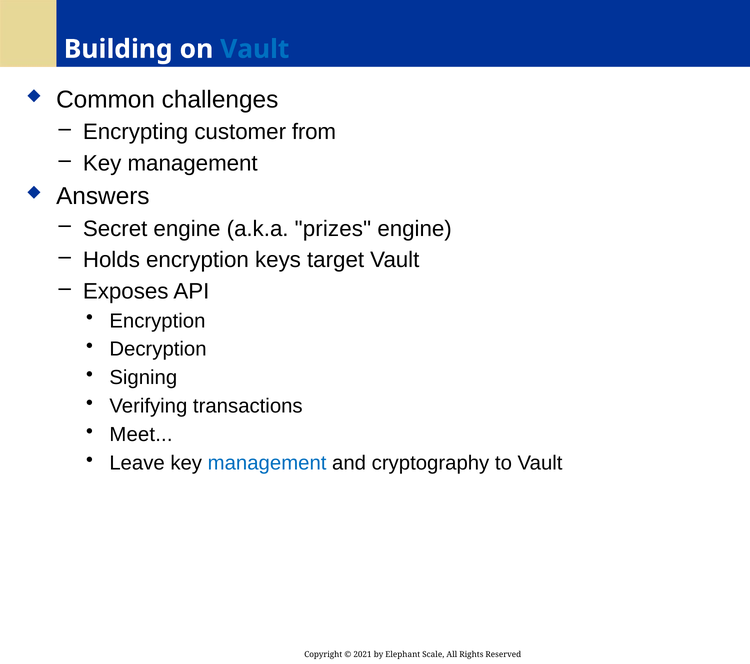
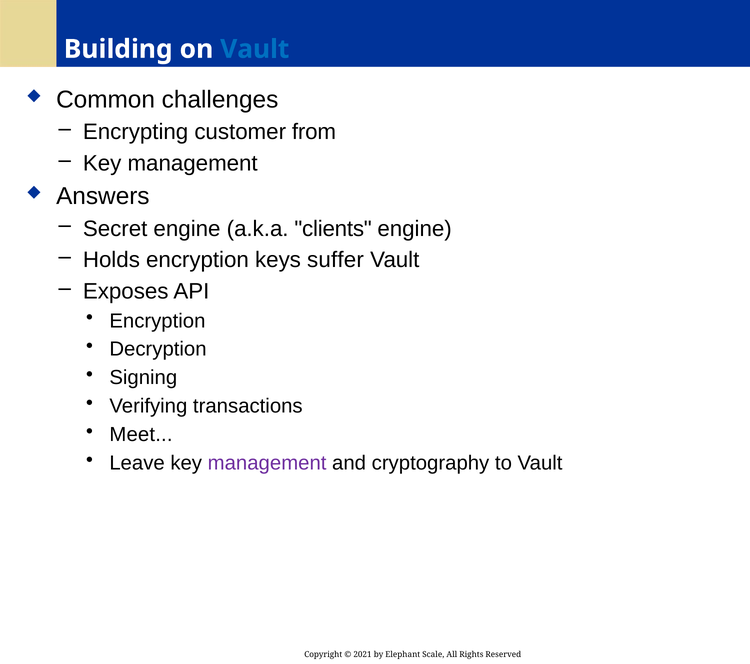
prizes: prizes -> clients
target: target -> suffer
management at (267, 463) colour: blue -> purple
